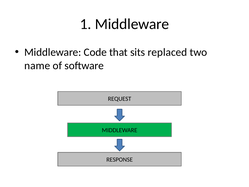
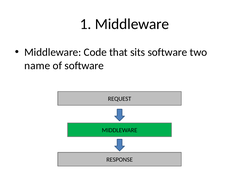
sits replaced: replaced -> software
